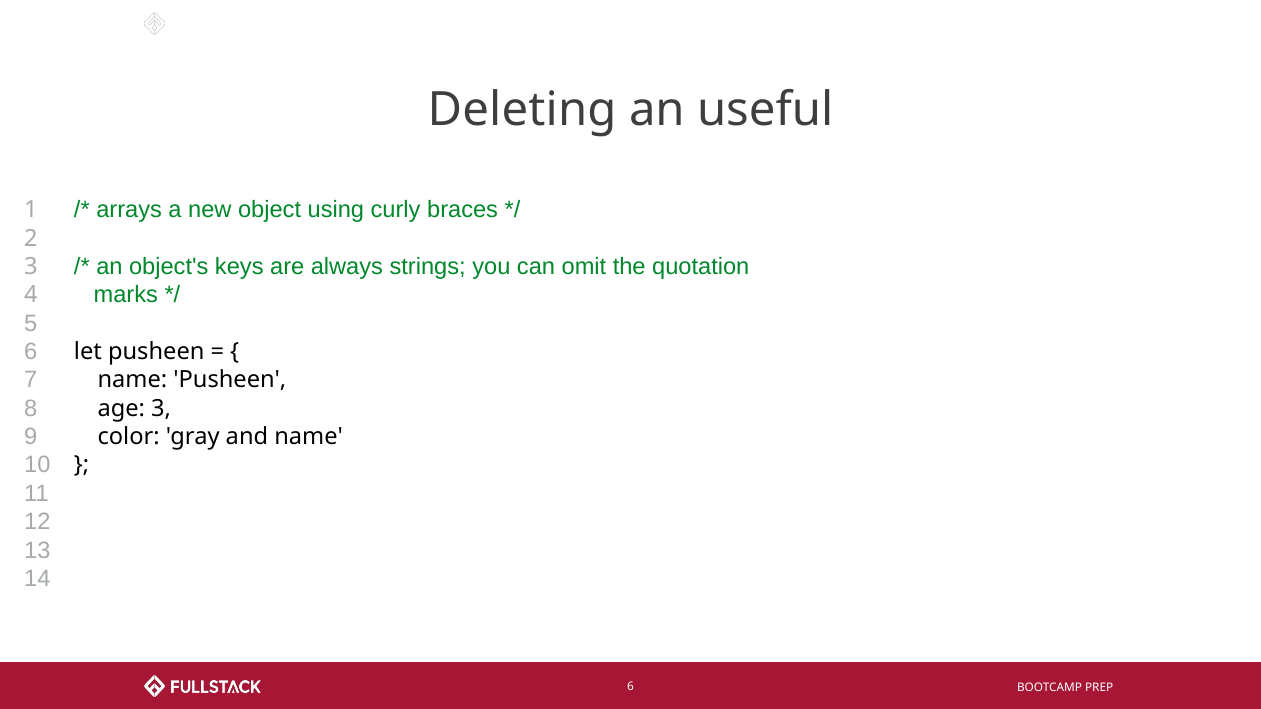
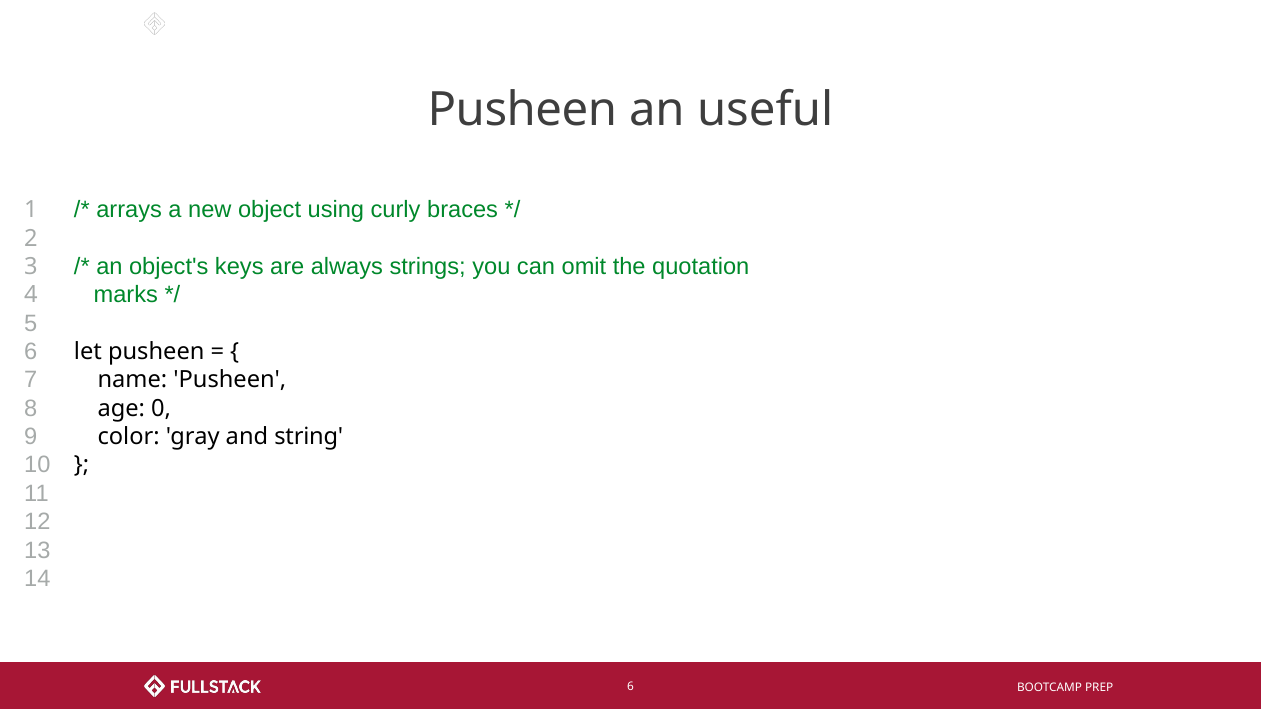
Deleting at (522, 110): Deleting -> Pusheen
age 3: 3 -> 0
and name: name -> string
